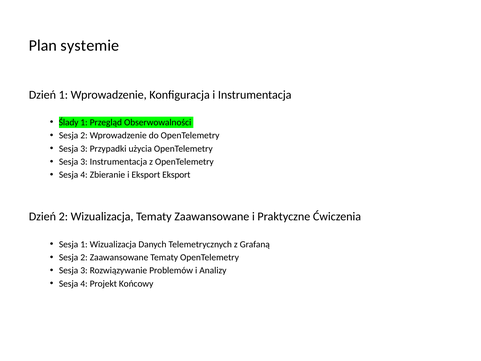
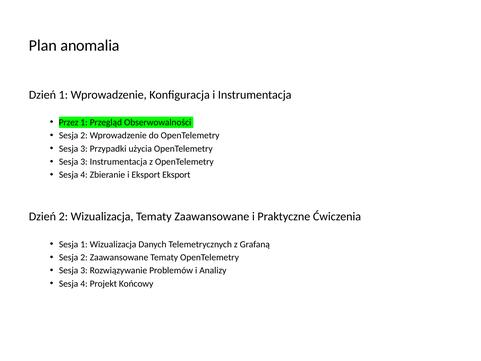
systemie: systemie -> anomalia
Ślady: Ślady -> Przez
